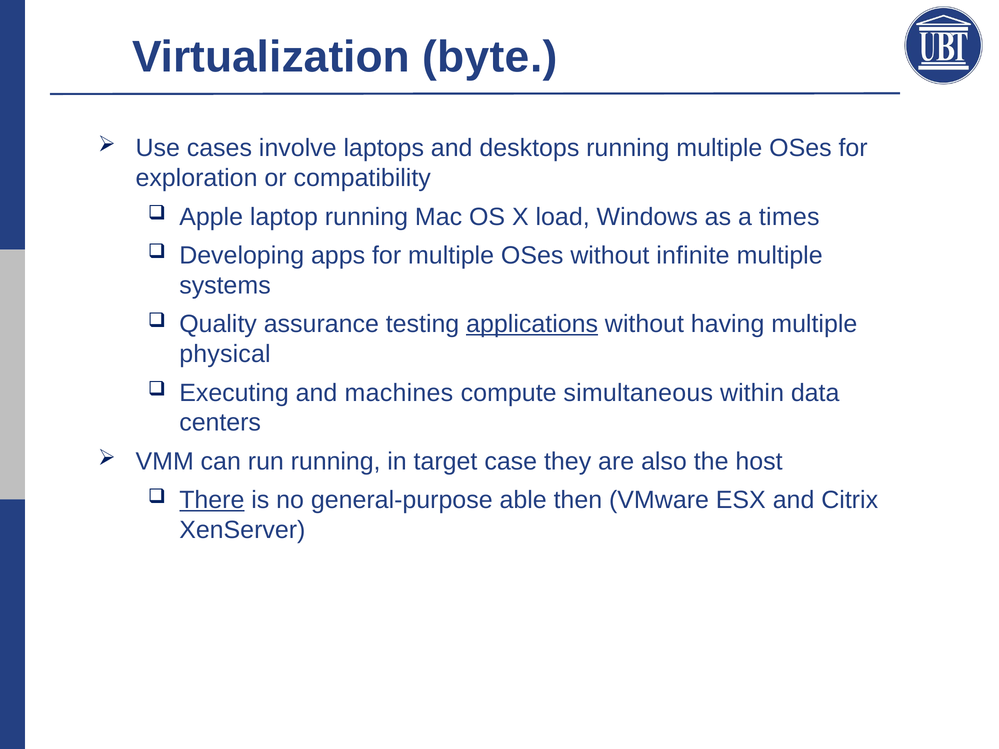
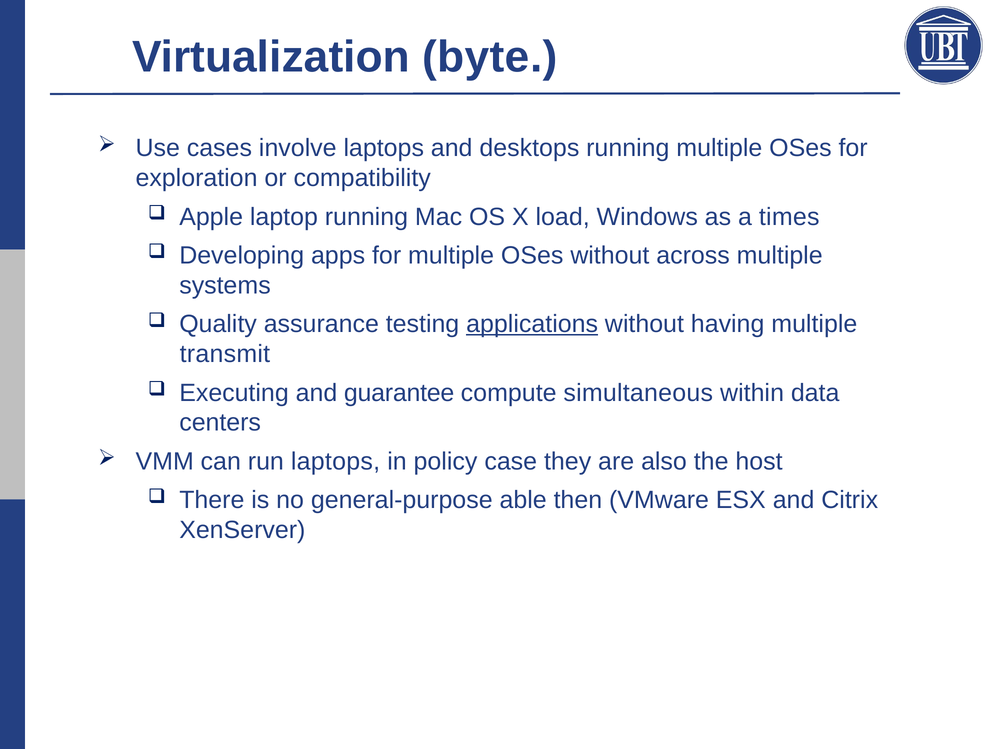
infinite: infinite -> across
physical: physical -> transmit
machines: machines -> guarantee
run running: running -> laptops
target: target -> policy
There underline: present -> none
